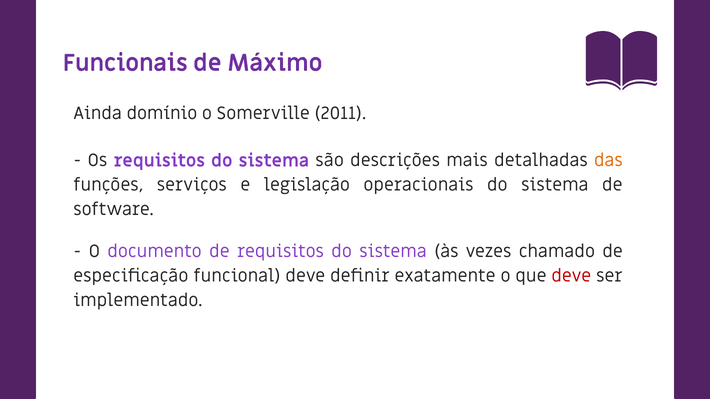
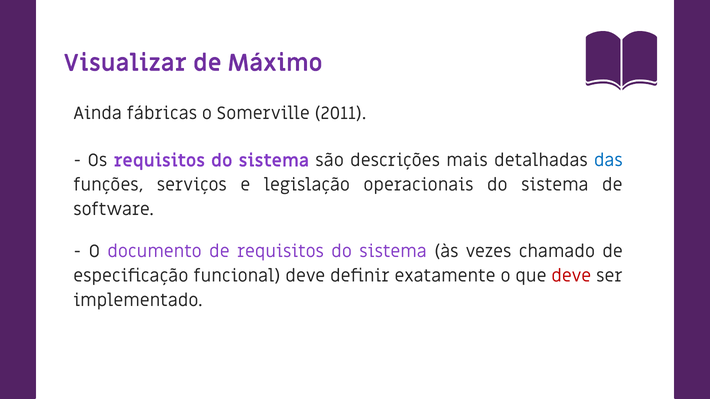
Funcionais: Funcionais -> Visualizar
domínio: domínio -> fábricas
das colour: orange -> blue
